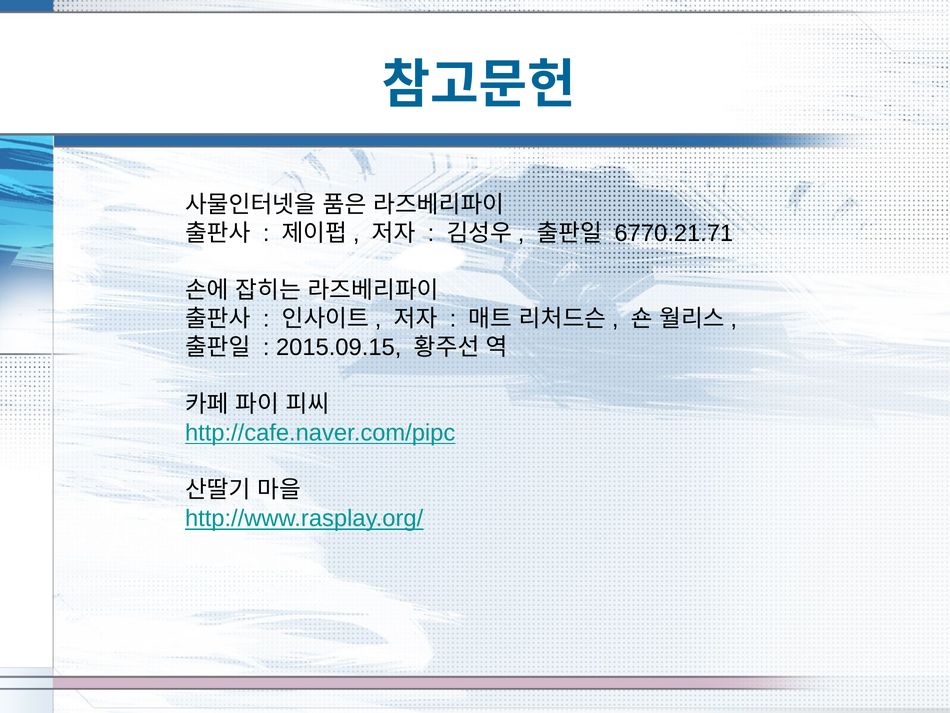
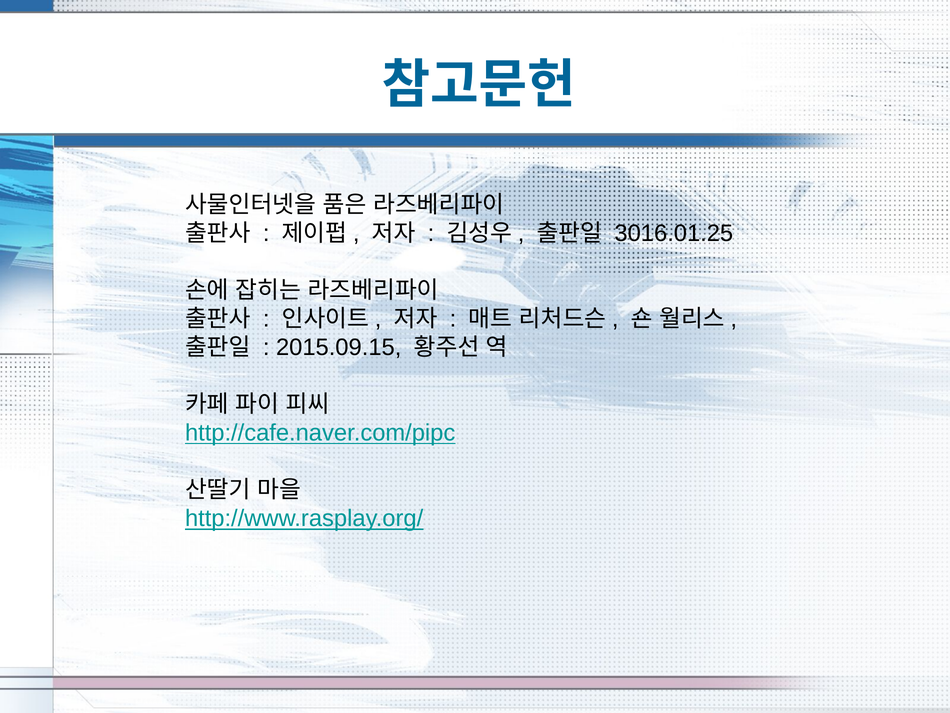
6770.21.71: 6770.21.71 -> 3016.01.25
